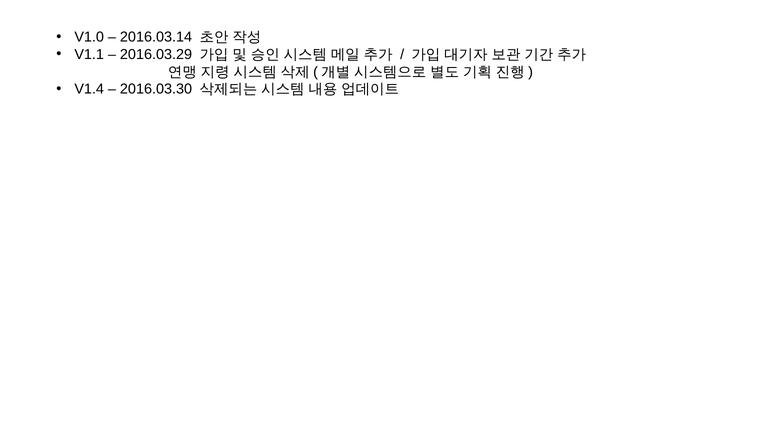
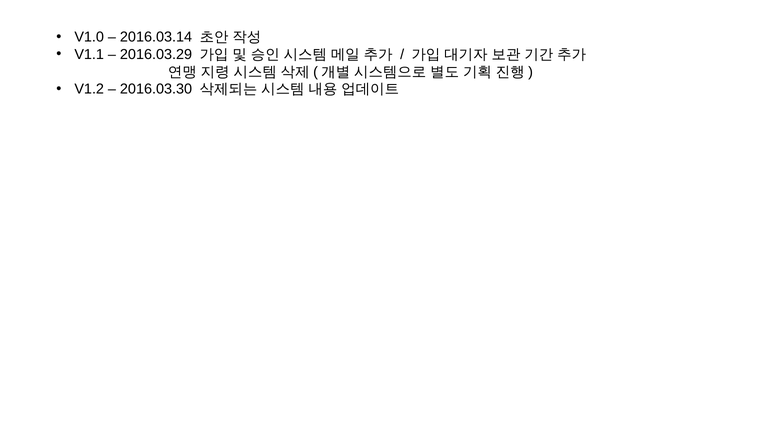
V1.4: V1.4 -> V1.2
